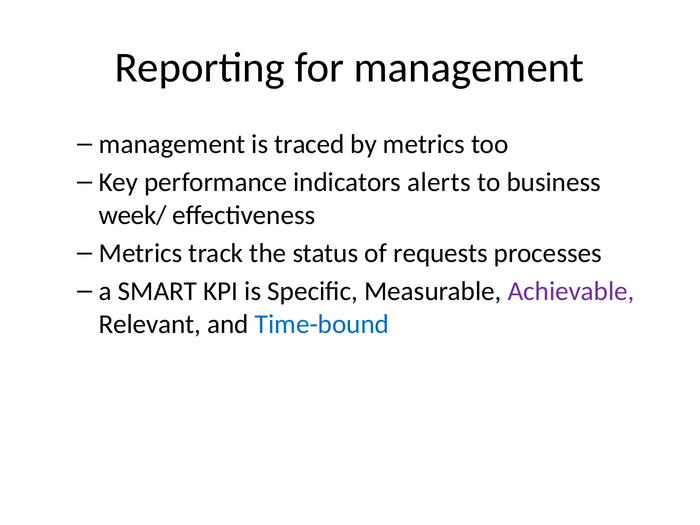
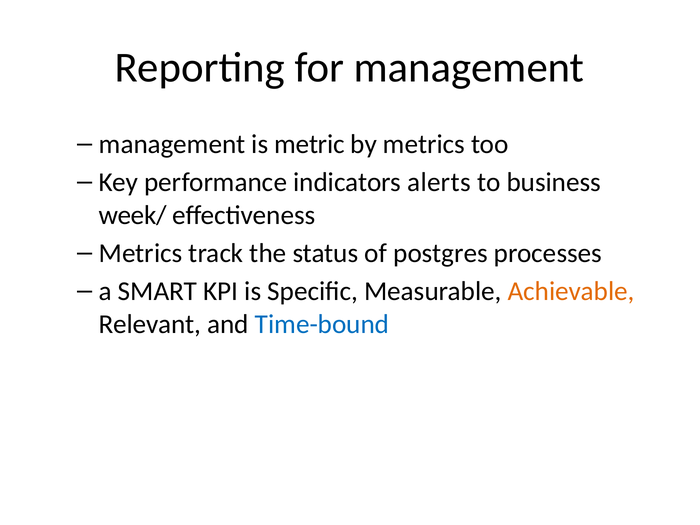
traced: traced -> metric
requests: requests -> postgres
Achievable colour: purple -> orange
